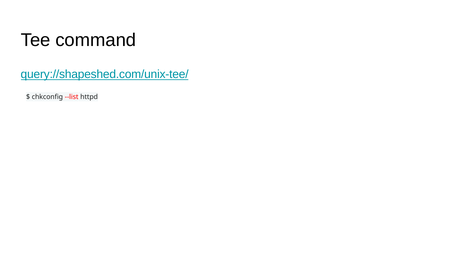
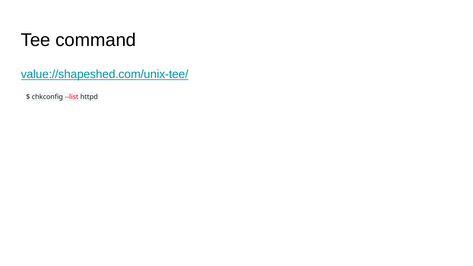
query://shapeshed.com/unix-tee/: query://shapeshed.com/unix-tee/ -> value://shapeshed.com/unix-tee/
